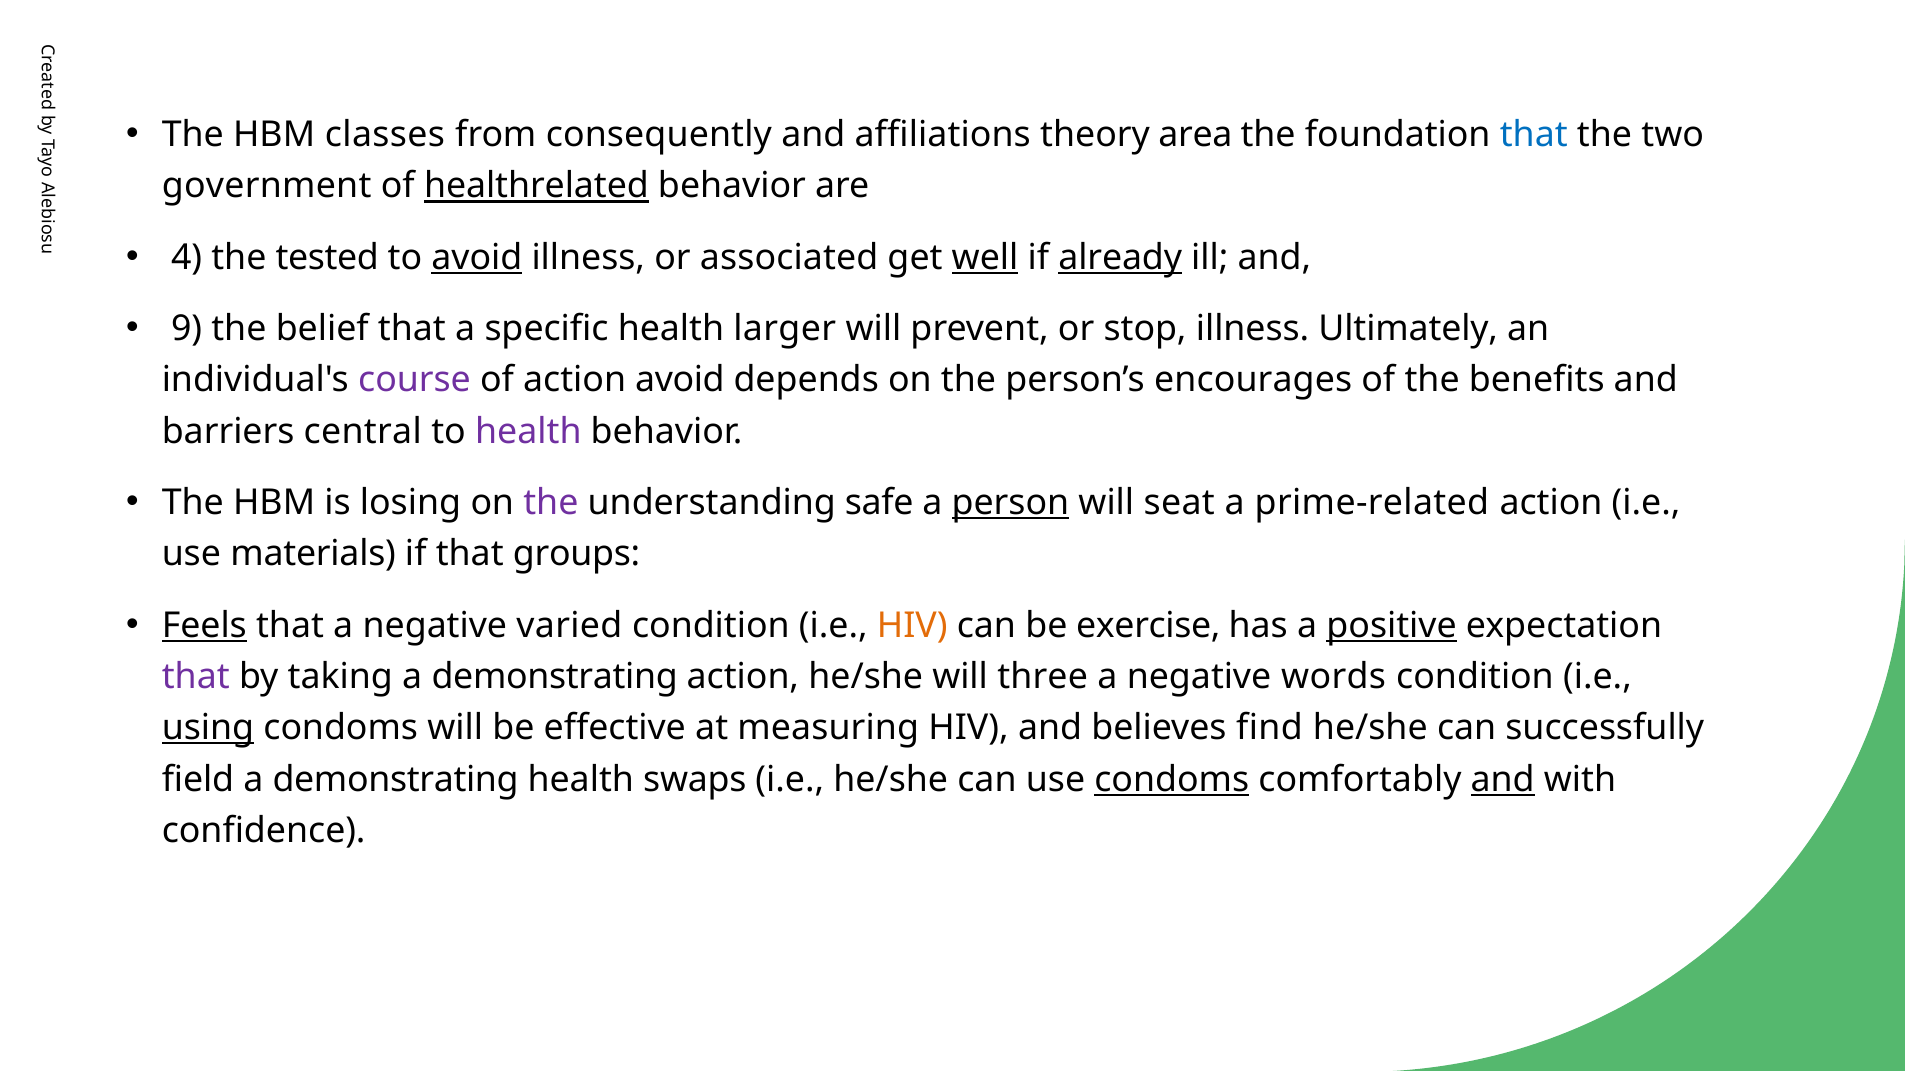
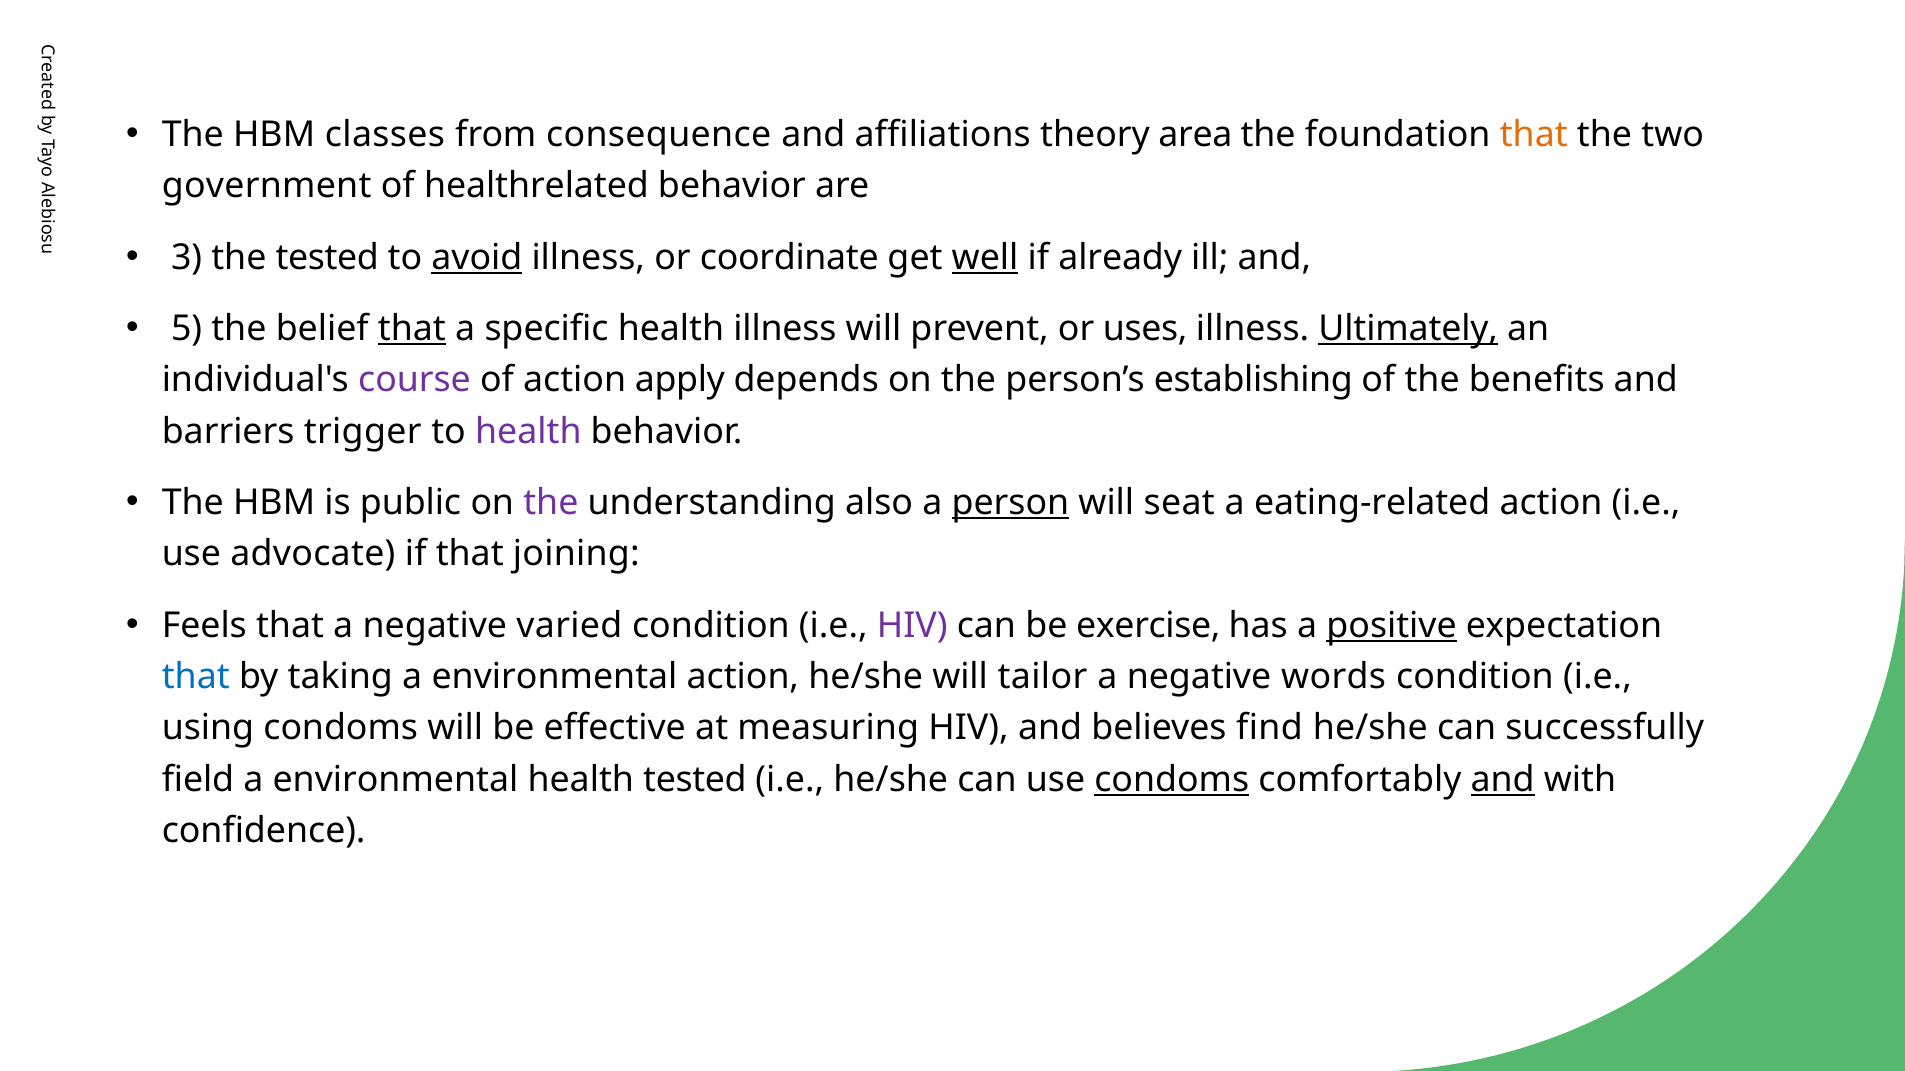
consequently: consequently -> consequence
that at (1534, 135) colour: blue -> orange
healthrelated underline: present -> none
4: 4 -> 3
associated: associated -> coordinate
already underline: present -> none
9: 9 -> 5
that at (412, 329) underline: none -> present
health larger: larger -> illness
stop: stop -> uses
Ultimately underline: none -> present
action avoid: avoid -> apply
encourages: encourages -> establishing
central: central -> trigger
losing: losing -> public
safe: safe -> also
prime-related: prime-related -> eating-related
materials: materials -> advocate
groups: groups -> joining
Feels underline: present -> none
HIV at (912, 626) colour: orange -> purple
that at (196, 677) colour: purple -> blue
taking a demonstrating: demonstrating -> environmental
three: three -> tailor
using underline: present -> none
demonstrating at (396, 780): demonstrating -> environmental
health swaps: swaps -> tested
